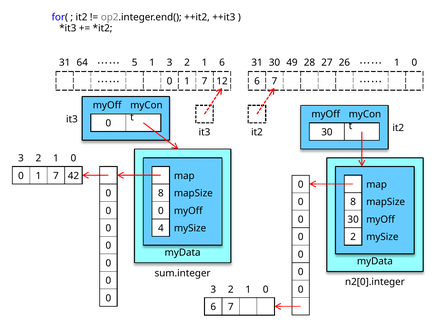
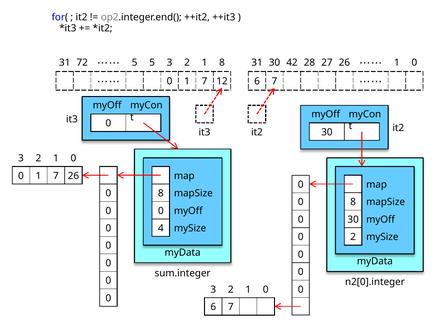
64: 64 -> 72
5 1: 1 -> 5
1 6: 6 -> 8
49: 49 -> 42
7 42: 42 -> 26
